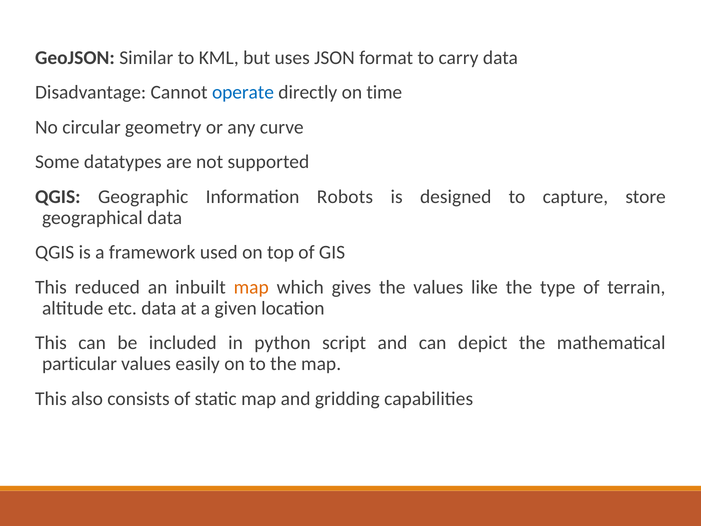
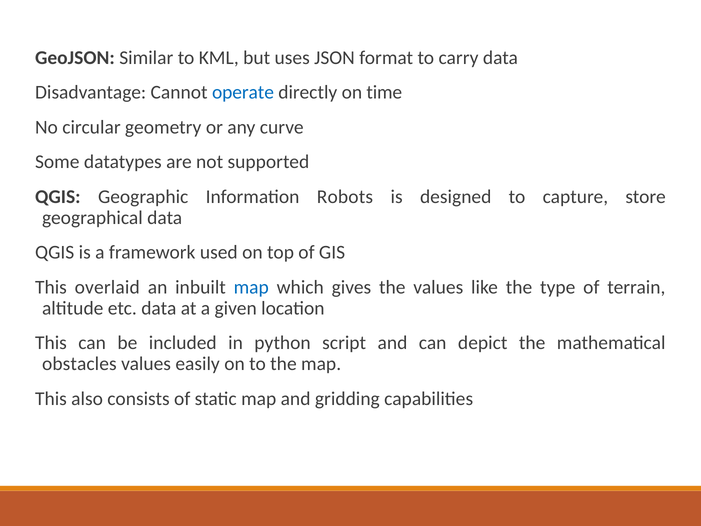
reduced: reduced -> overlaid
map at (251, 287) colour: orange -> blue
particular: particular -> obstacles
